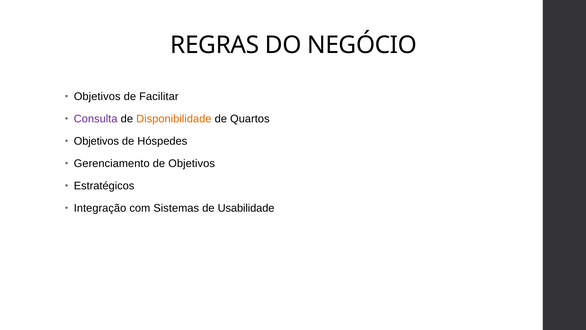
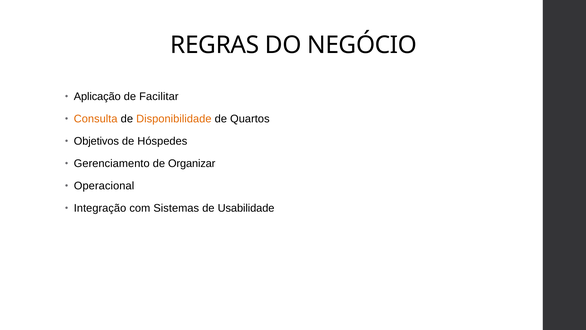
Objetivos at (97, 96): Objetivos -> Aplicação
Consulta colour: purple -> orange
de Objetivos: Objetivos -> Organizar
Estratégicos: Estratégicos -> Operacional
